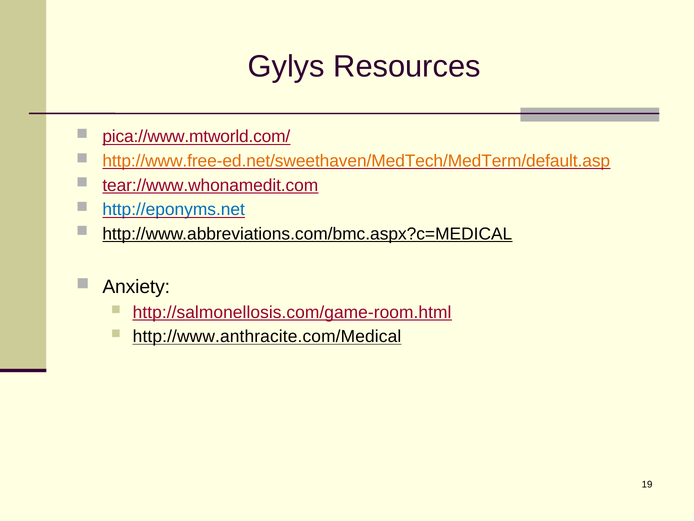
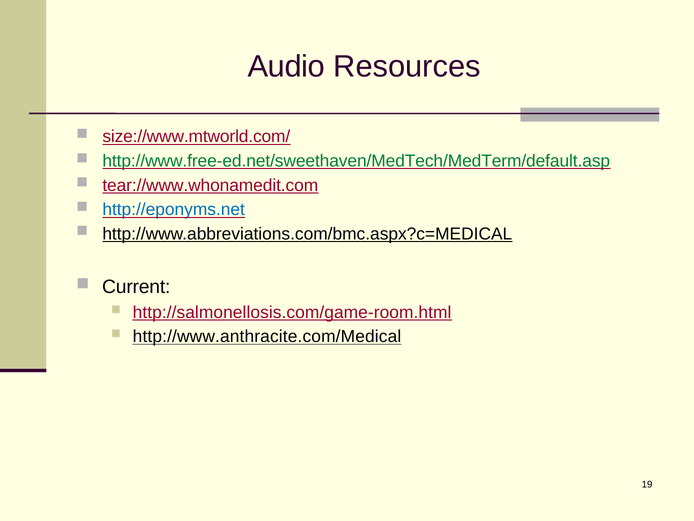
Gylys: Gylys -> Audio
pica://www.mtworld.com/: pica://www.mtworld.com/ -> size://www.mtworld.com/
http://www.free-ed.net/sweethaven/MedTech/MedTerm/default.asp colour: orange -> green
Anxiety: Anxiety -> Current
